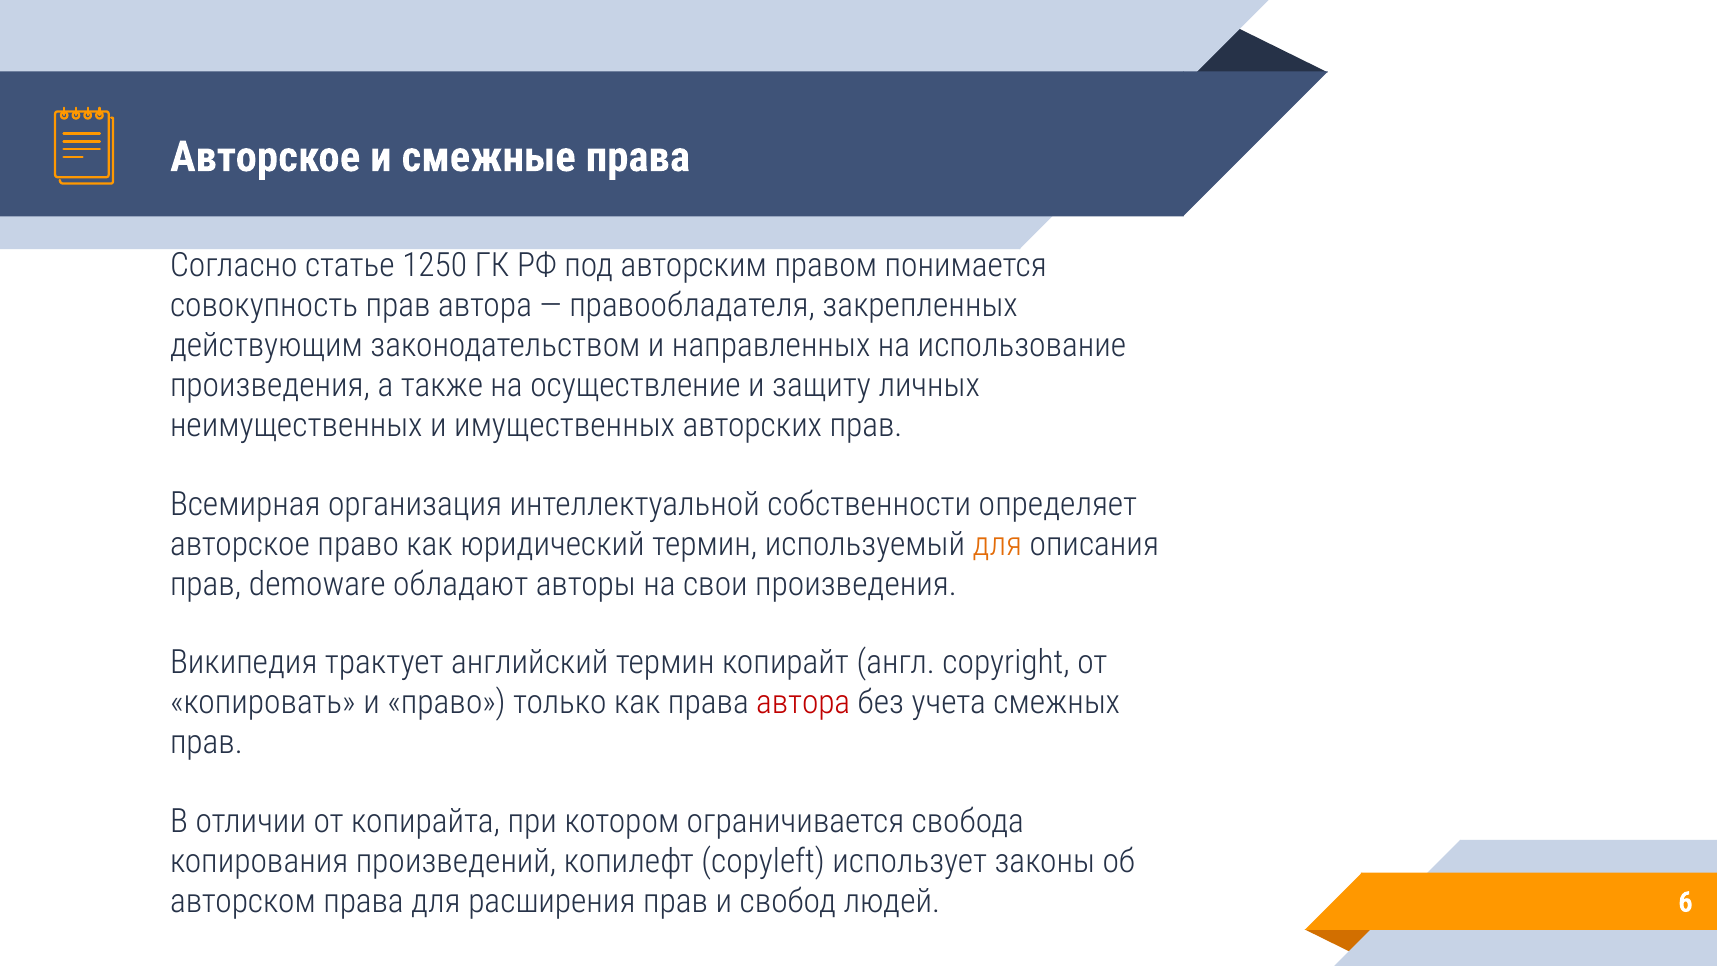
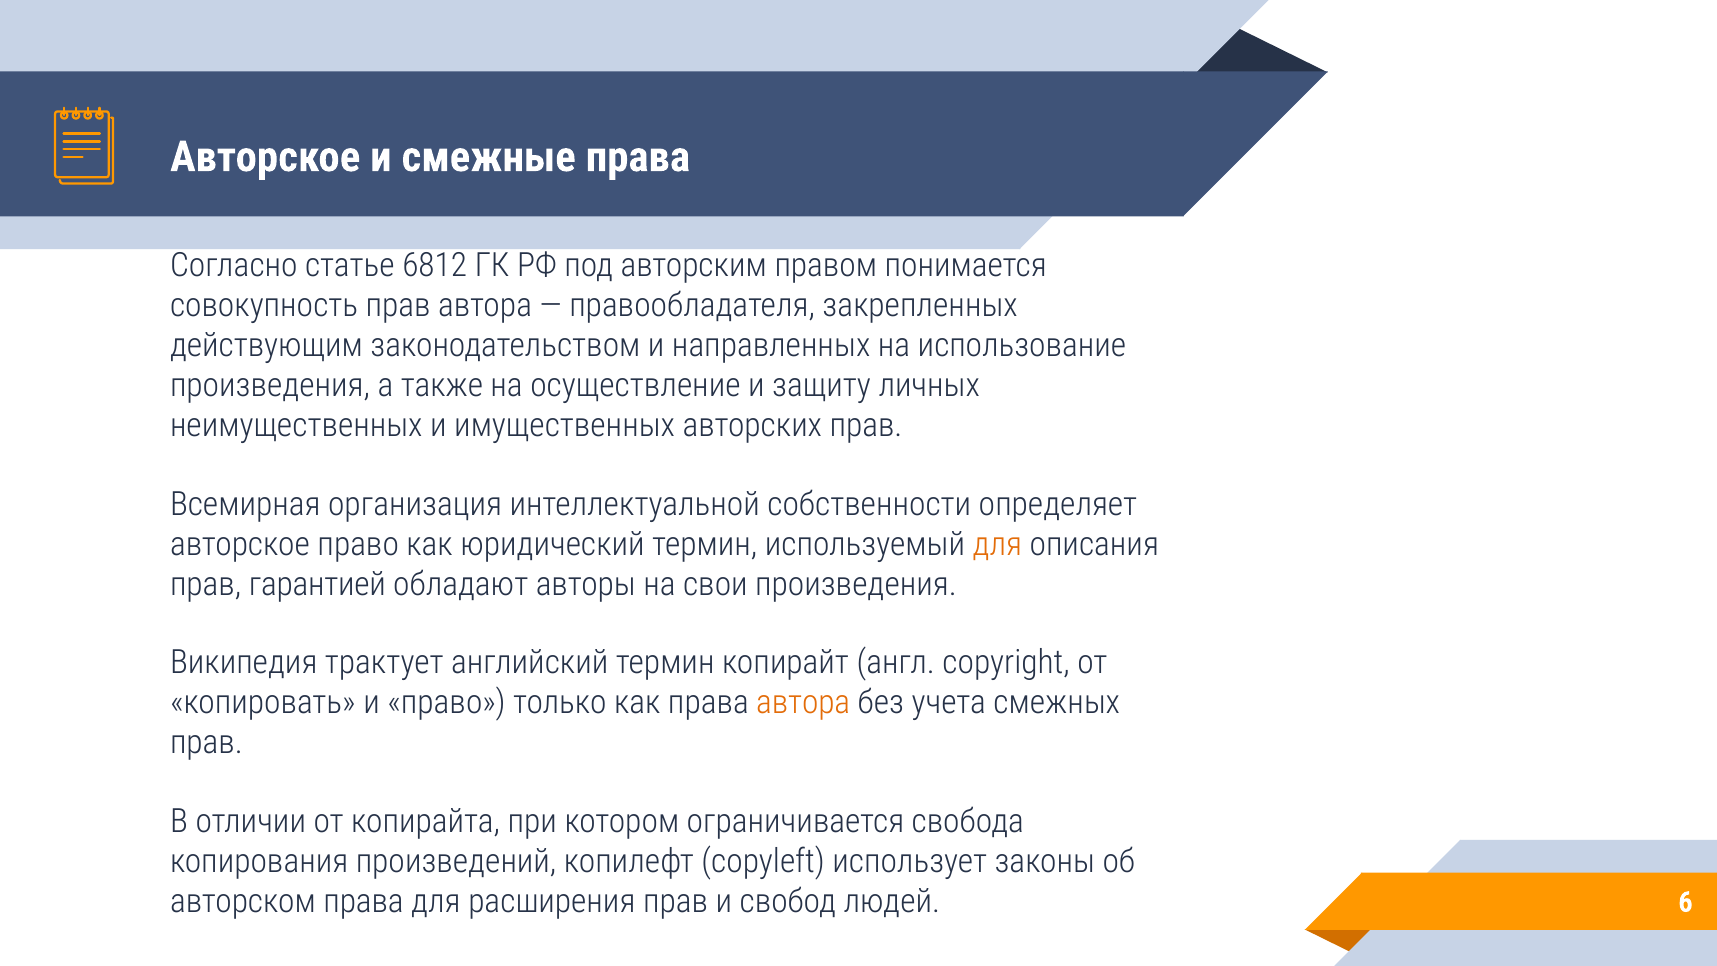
1250: 1250 -> 6812
demoware: demoware -> гарантией
автора at (803, 703) colour: red -> orange
